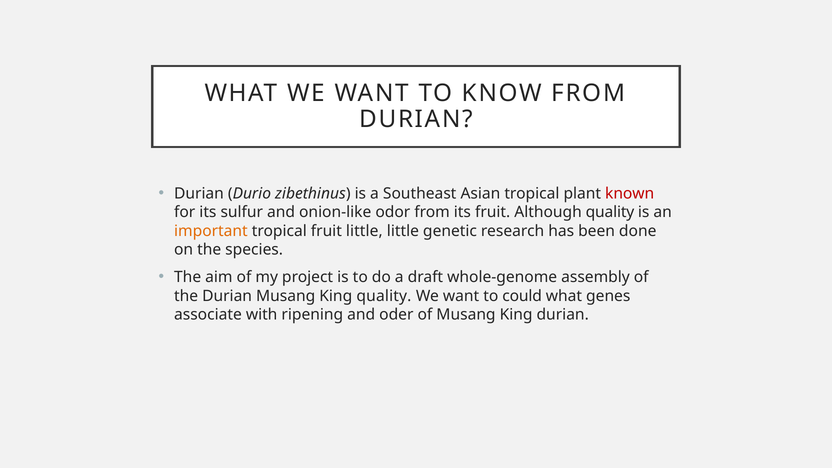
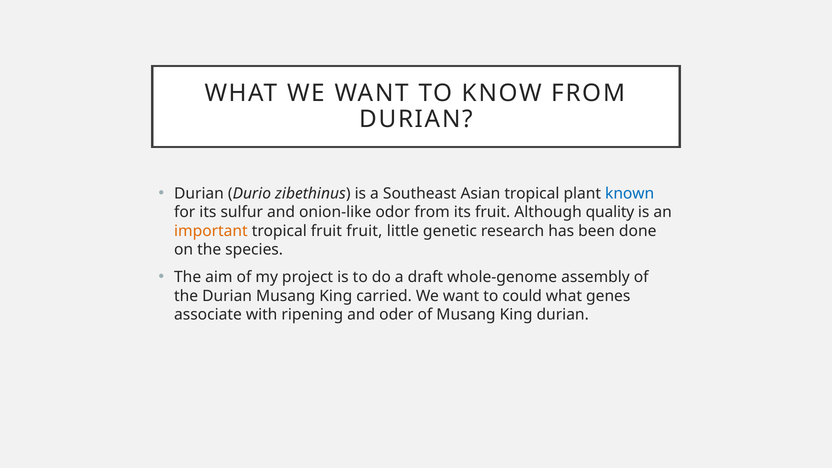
known colour: red -> blue
fruit little: little -> fruit
King quality: quality -> carried
